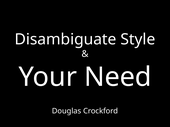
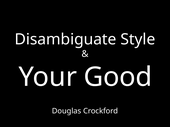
Need: Need -> Good
